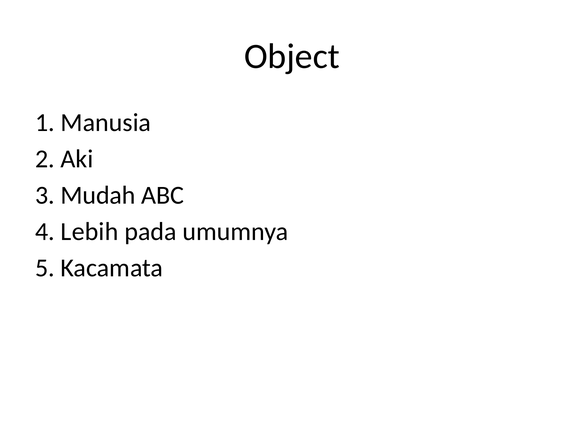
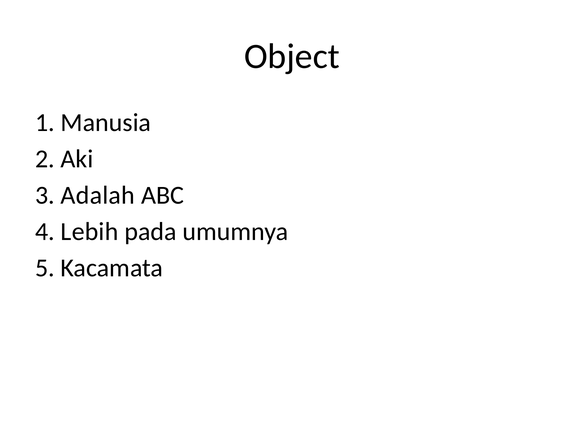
Mudah: Mudah -> Adalah
